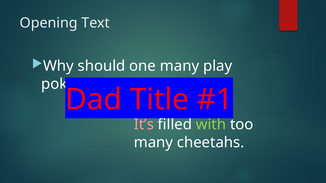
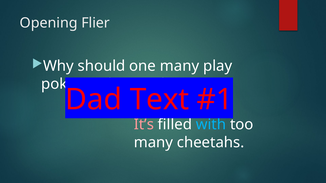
Text: Text -> Flier
Title: Title -> Text
with colour: light green -> light blue
